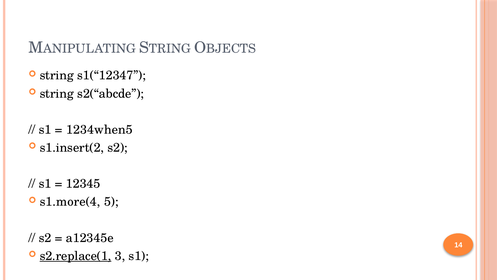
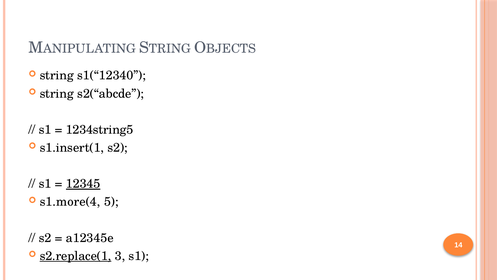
s1(“12347: s1(“12347 -> s1(“12340
1234when5: 1234when5 -> 1234string5
s1.insert(2: s1.insert(2 -> s1.insert(1
12345 underline: none -> present
